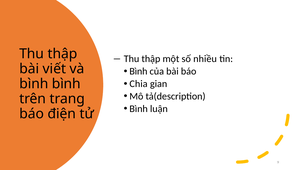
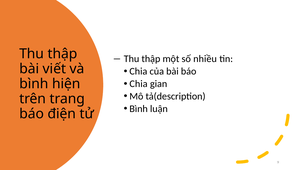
Bình at (138, 71): Bình -> Chia
bình bình: bình -> hiện
